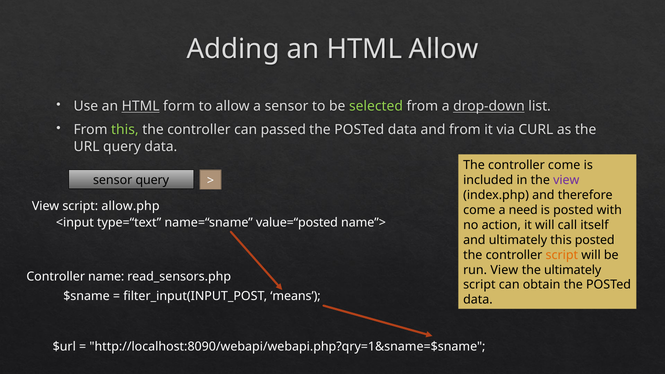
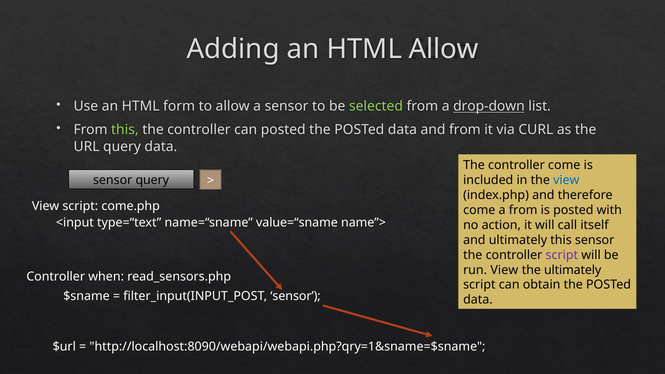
HTML at (141, 106) underline: present -> none
can passed: passed -> posted
view at (566, 180) colour: purple -> blue
allow.php: allow.php -> come.php
a need: need -> from
value=“posted: value=“posted -> value=“sname
this posted: posted -> sensor
script at (562, 255) colour: orange -> purple
name: name -> when
filter_input(INPUT_POST means: means -> sensor
